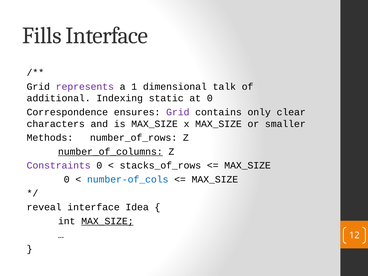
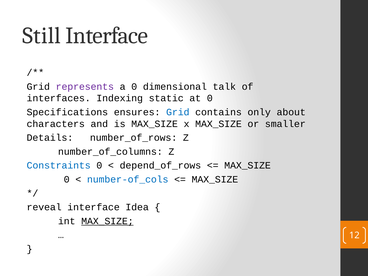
Fills: Fills -> Still
a 1: 1 -> 0
additional: additional -> interfaces
Correspondence: Correspondence -> Specifications
Grid at (178, 112) colour: purple -> blue
clear: clear -> about
Methods: Methods -> Details
number_of_columns underline: present -> none
Constraints colour: purple -> blue
stacks_of_rows: stacks_of_rows -> depend_of_rows
